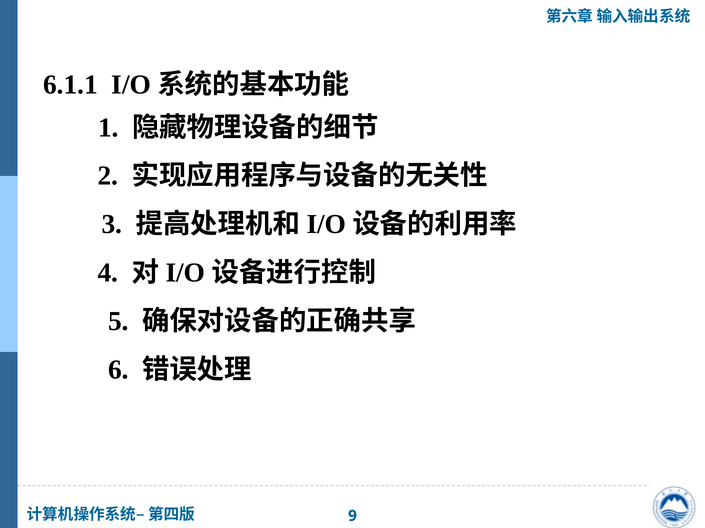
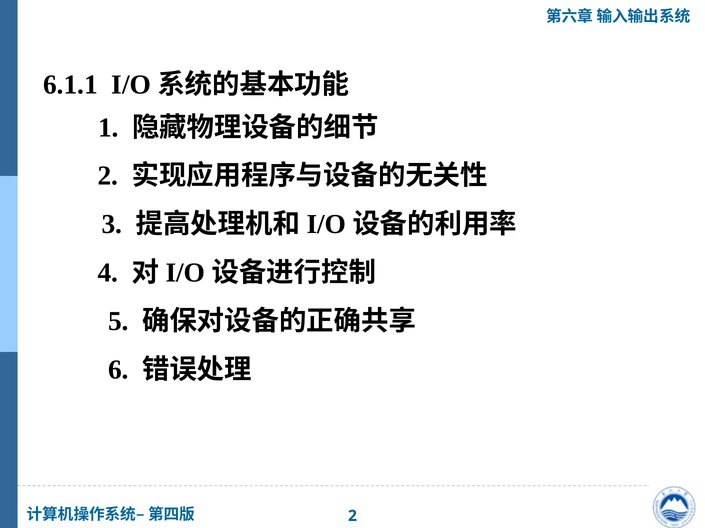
9 at (352, 517): 9 -> 2
